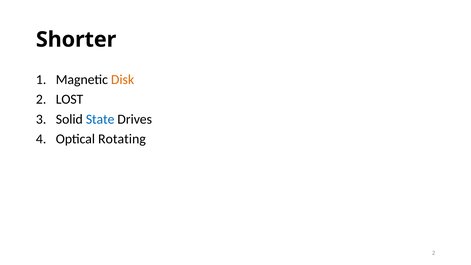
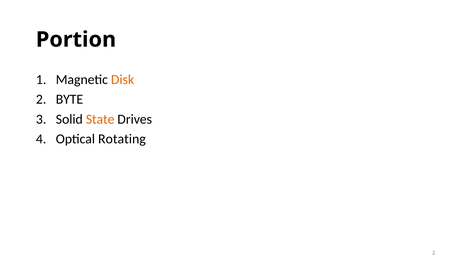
Shorter: Shorter -> Portion
LOST: LOST -> BYTE
State colour: blue -> orange
